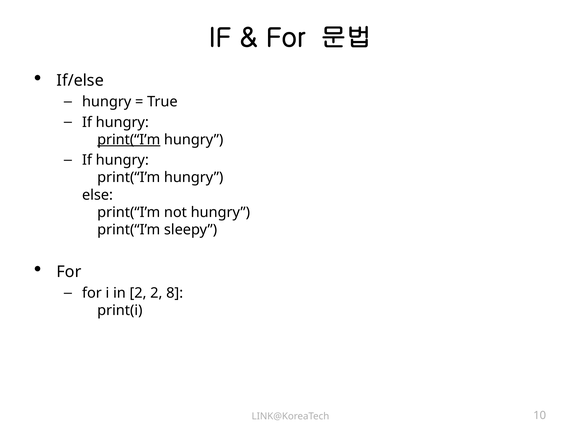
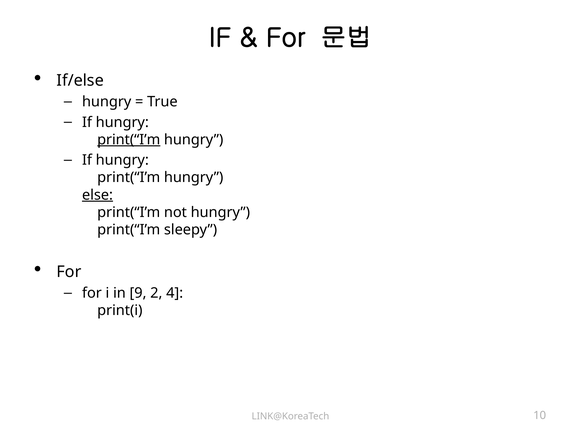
else underline: none -> present
in 2: 2 -> 9
8: 8 -> 4
